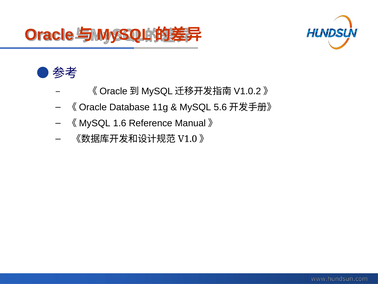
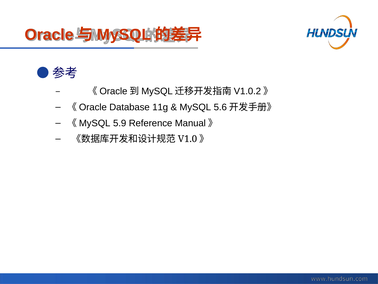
1.6: 1.6 -> 5.9
